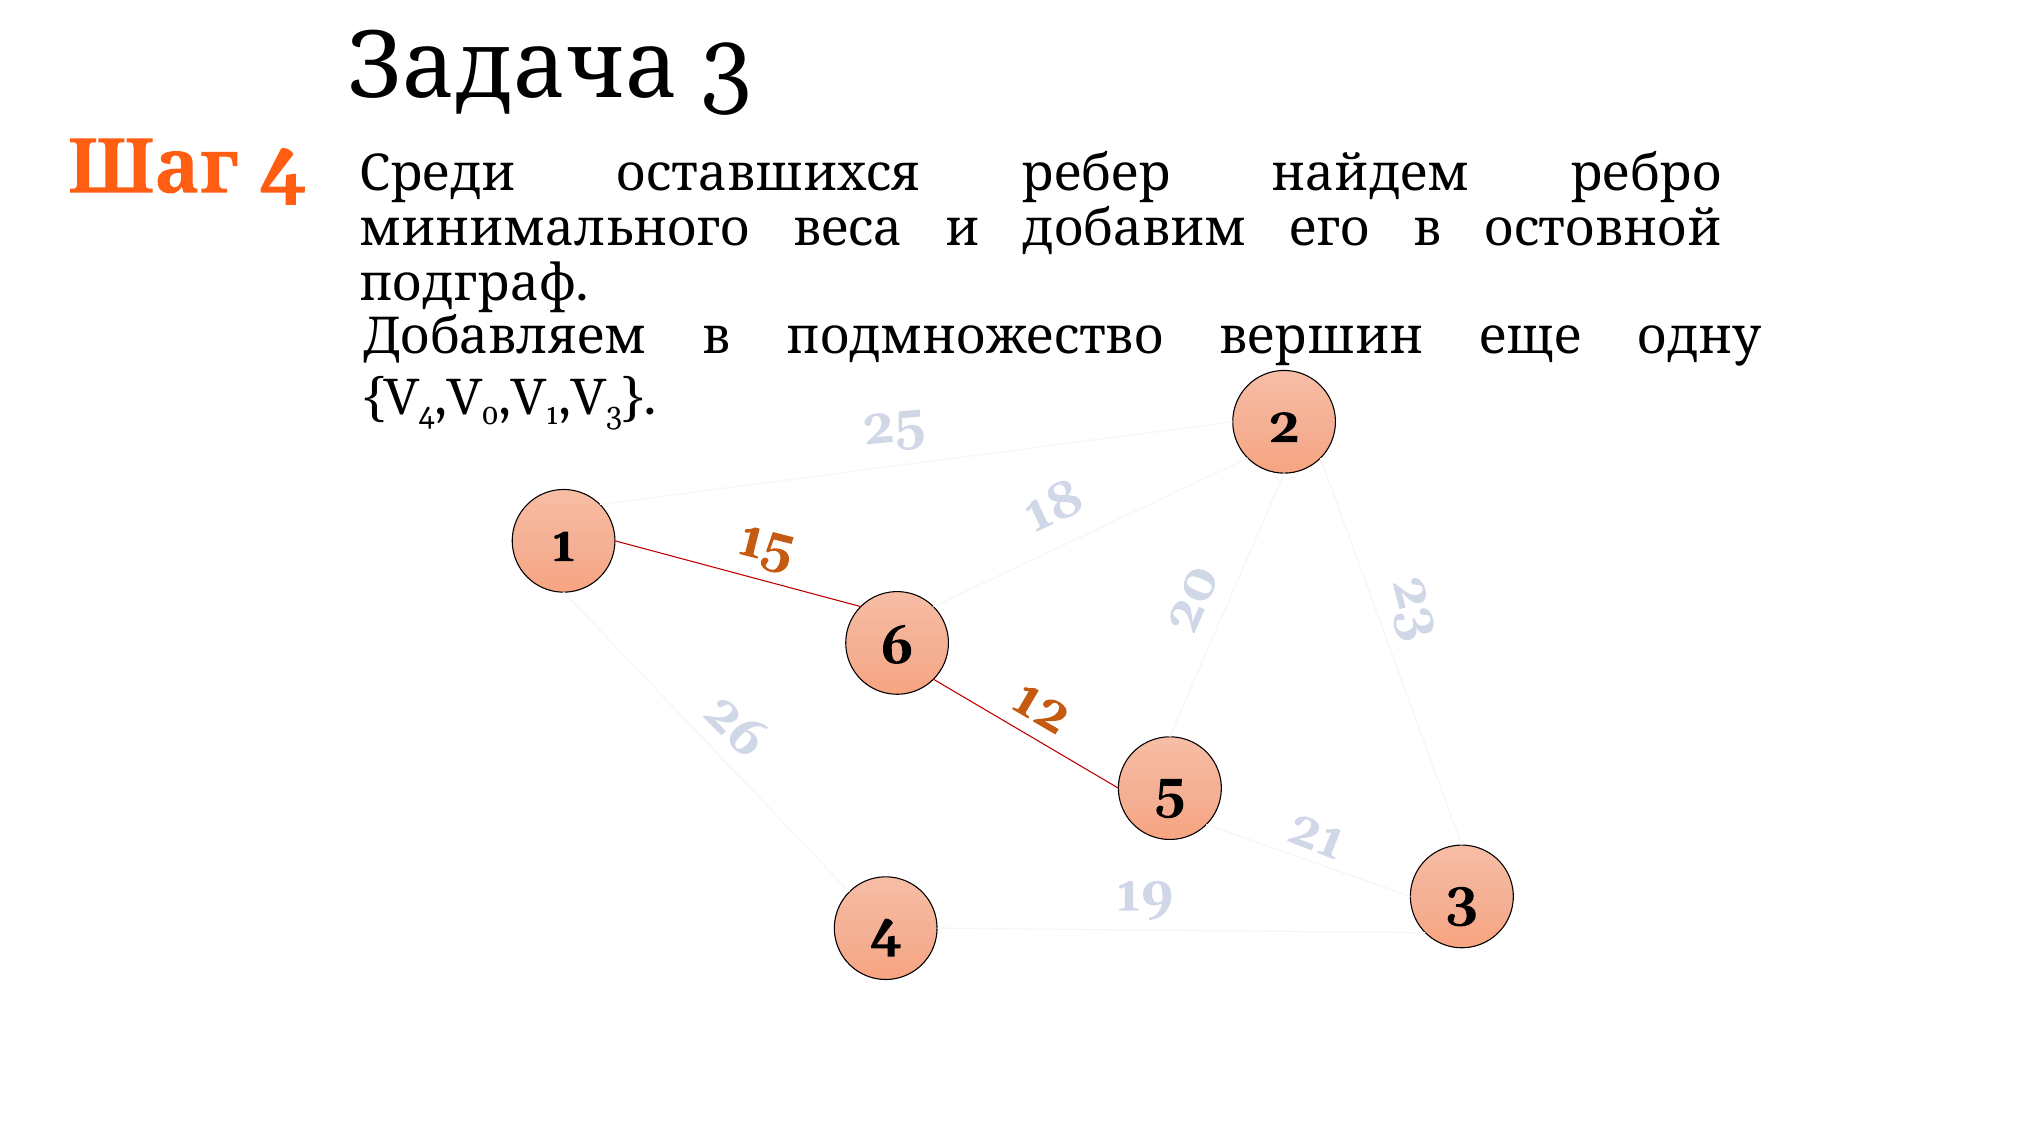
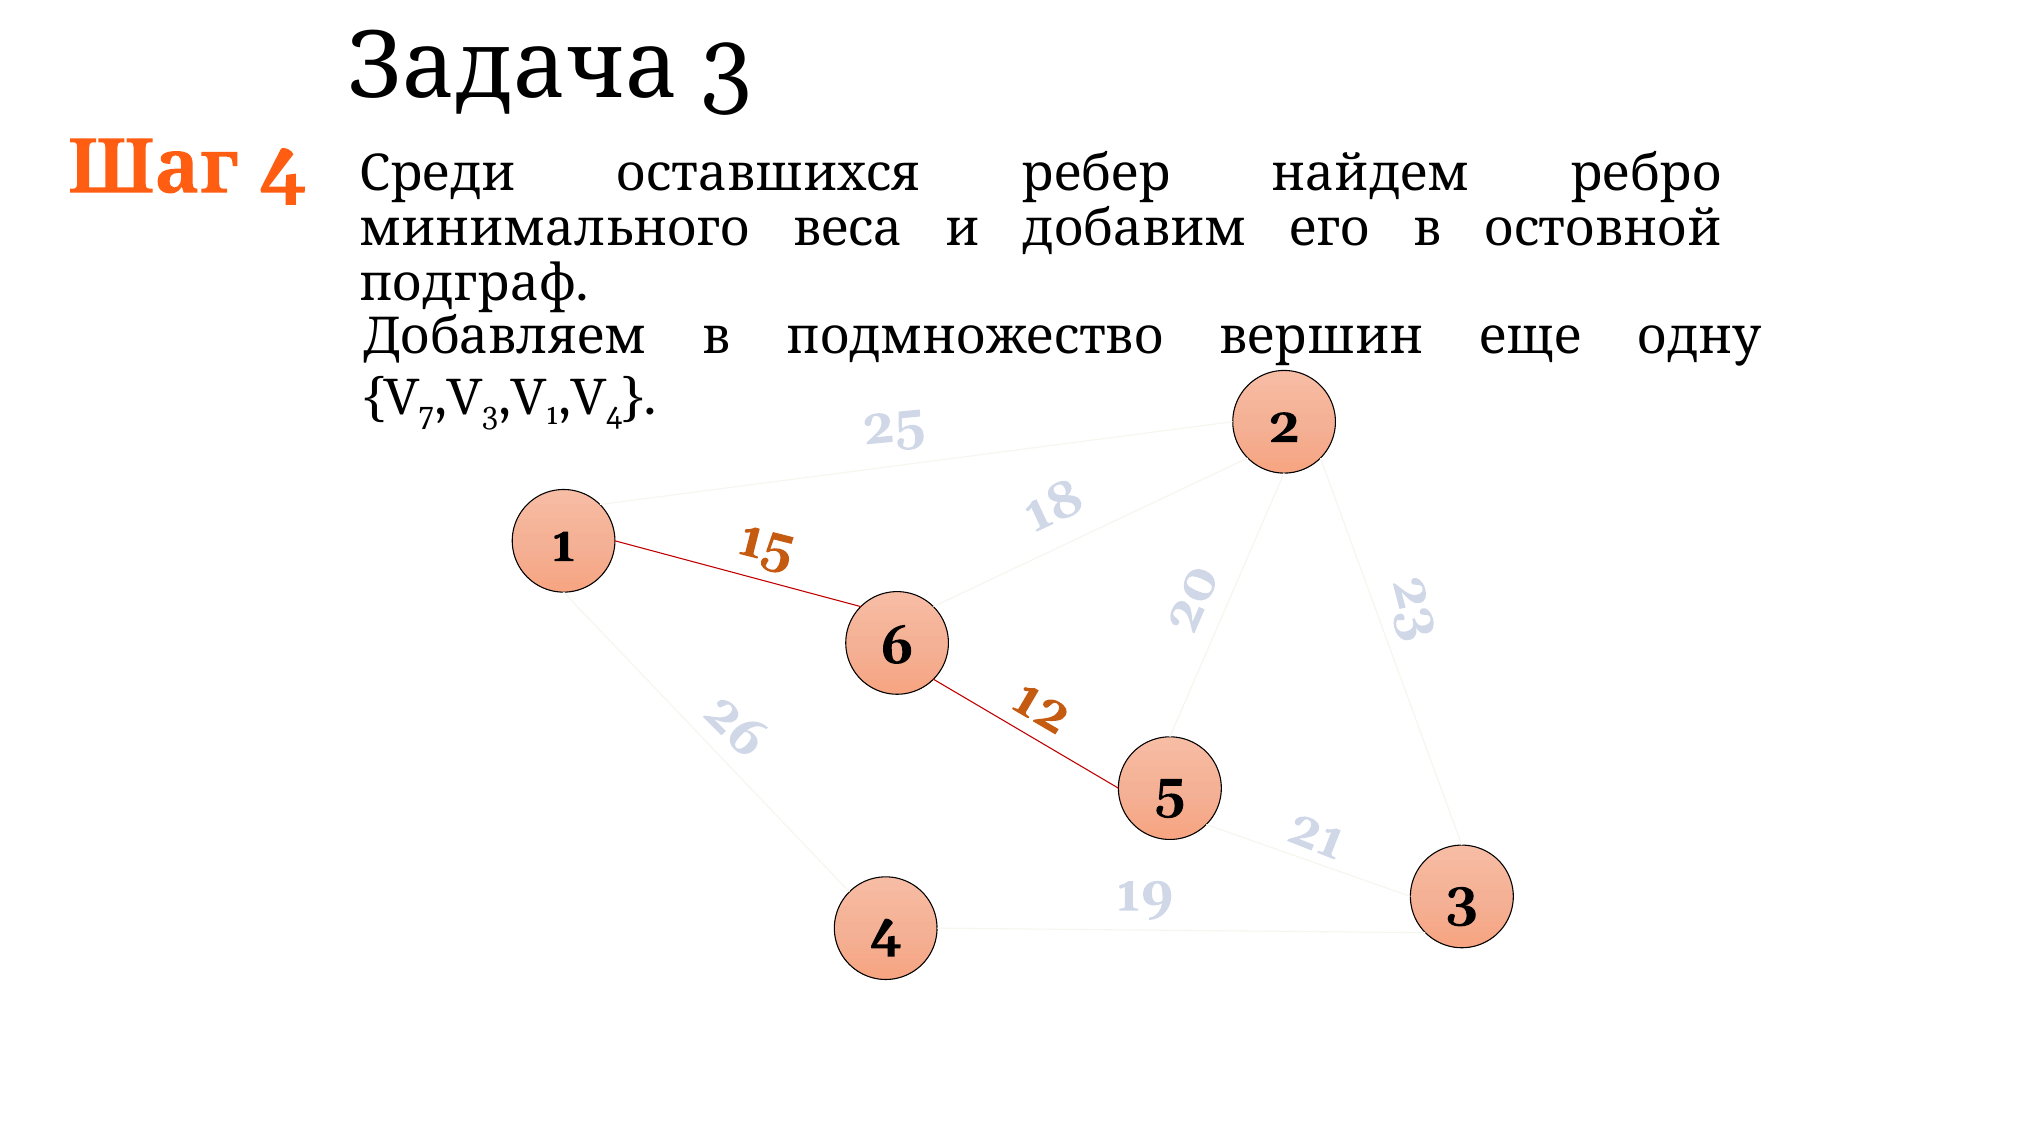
4 at (427, 415): 4 -> 7
0 at (490, 415): 0 -> 3
3 at (614, 415): 3 -> 4
